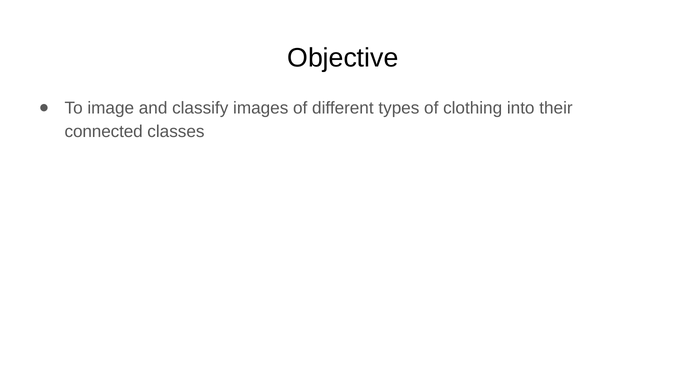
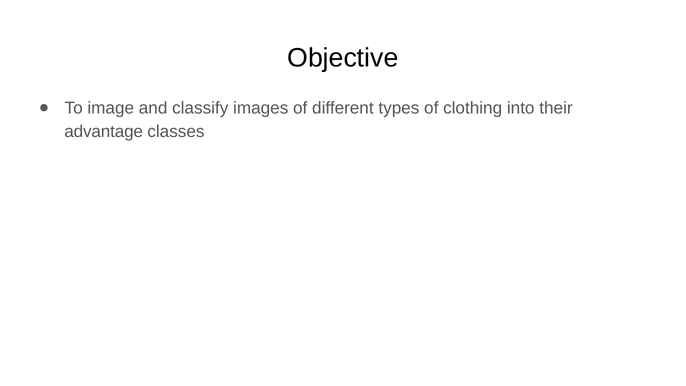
connected: connected -> advantage
